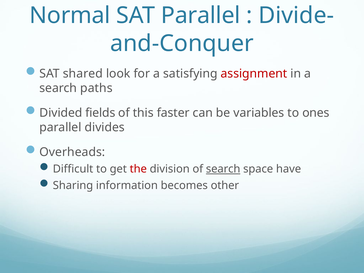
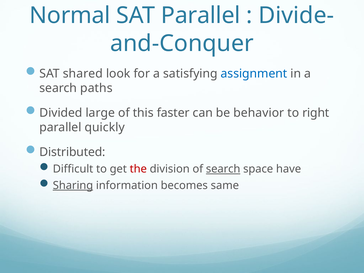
assignment colour: red -> blue
fields: fields -> large
variables: variables -> behavior
ones: ones -> right
divides: divides -> quickly
Overheads: Overheads -> Distributed
Sharing underline: none -> present
other: other -> same
